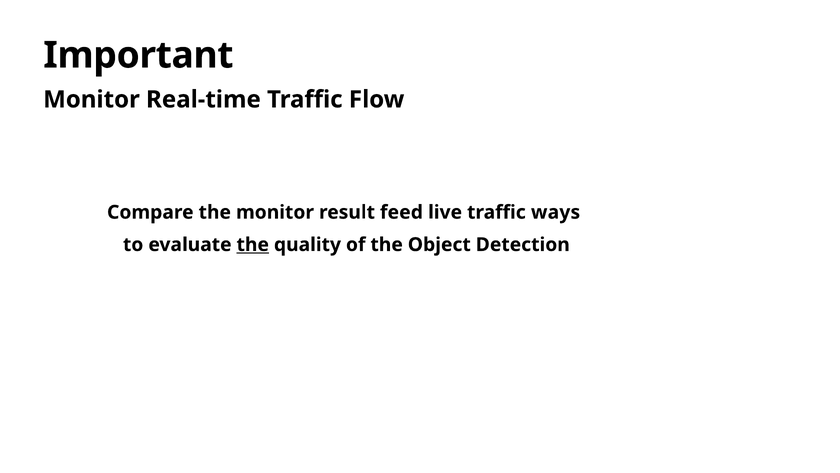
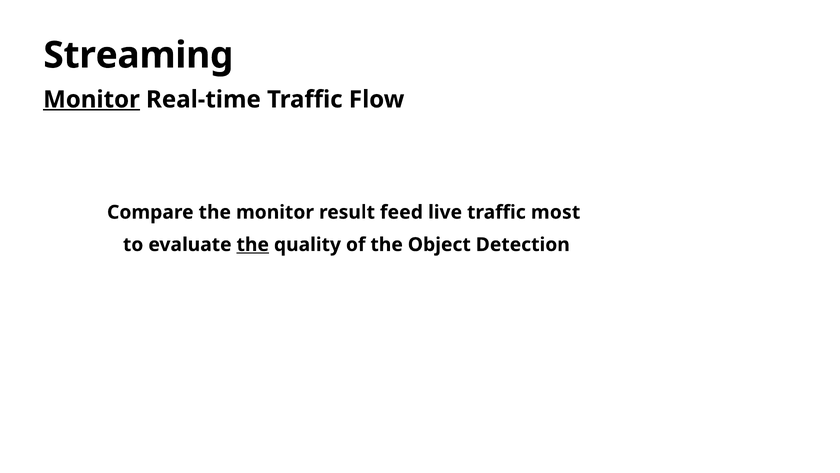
Important: Important -> Streaming
Monitor at (91, 99) underline: none -> present
ways: ways -> most
